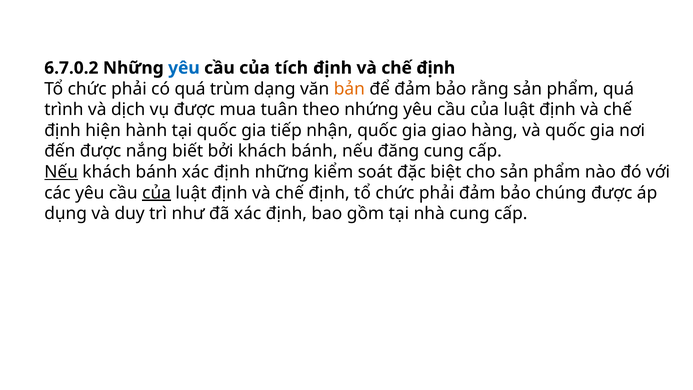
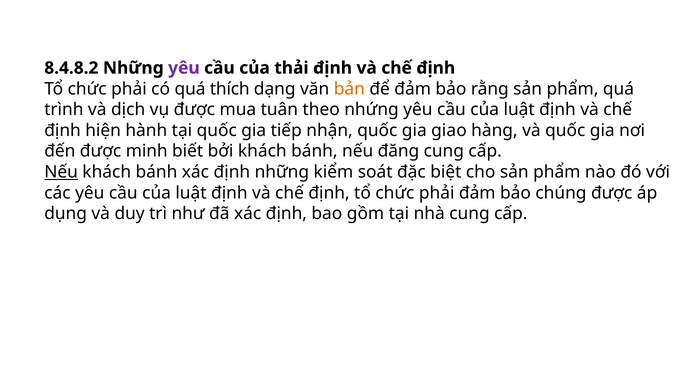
6.7.0.2: 6.7.0.2 -> 8.4.8.2
yêu at (184, 68) colour: blue -> purple
tích: tích -> thải
trùm: trùm -> thích
nắng: nắng -> minh
của at (157, 193) underline: present -> none
